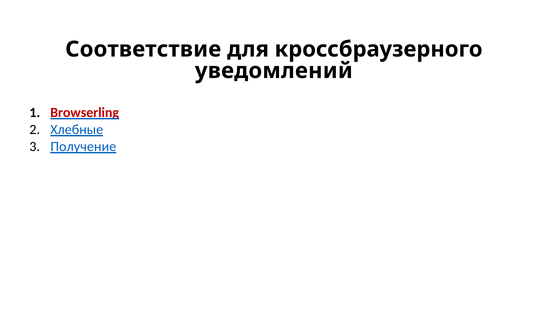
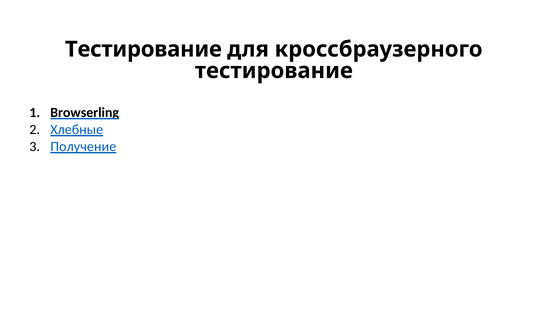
Соответствие at (143, 49): Соответствие -> Тестирование
уведомлений at (274, 71): уведомлений -> тестирование
Browserling colour: red -> black
